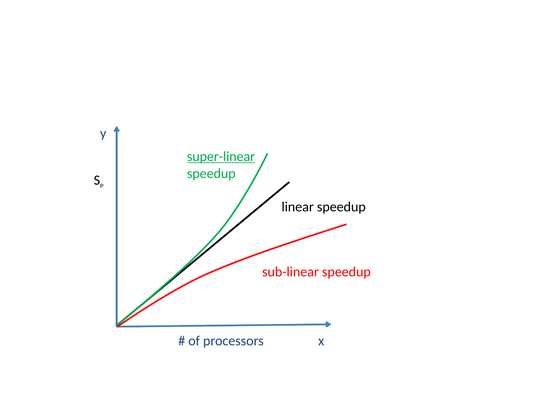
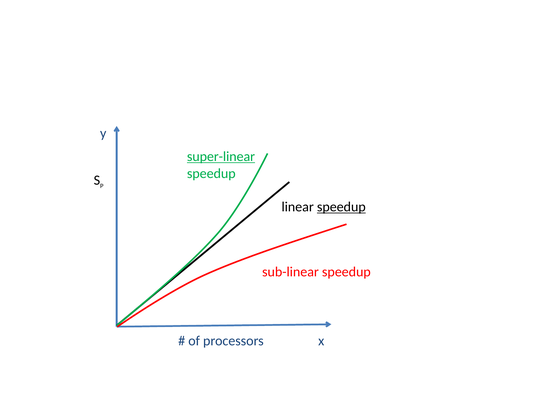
speedup at (341, 207) underline: none -> present
